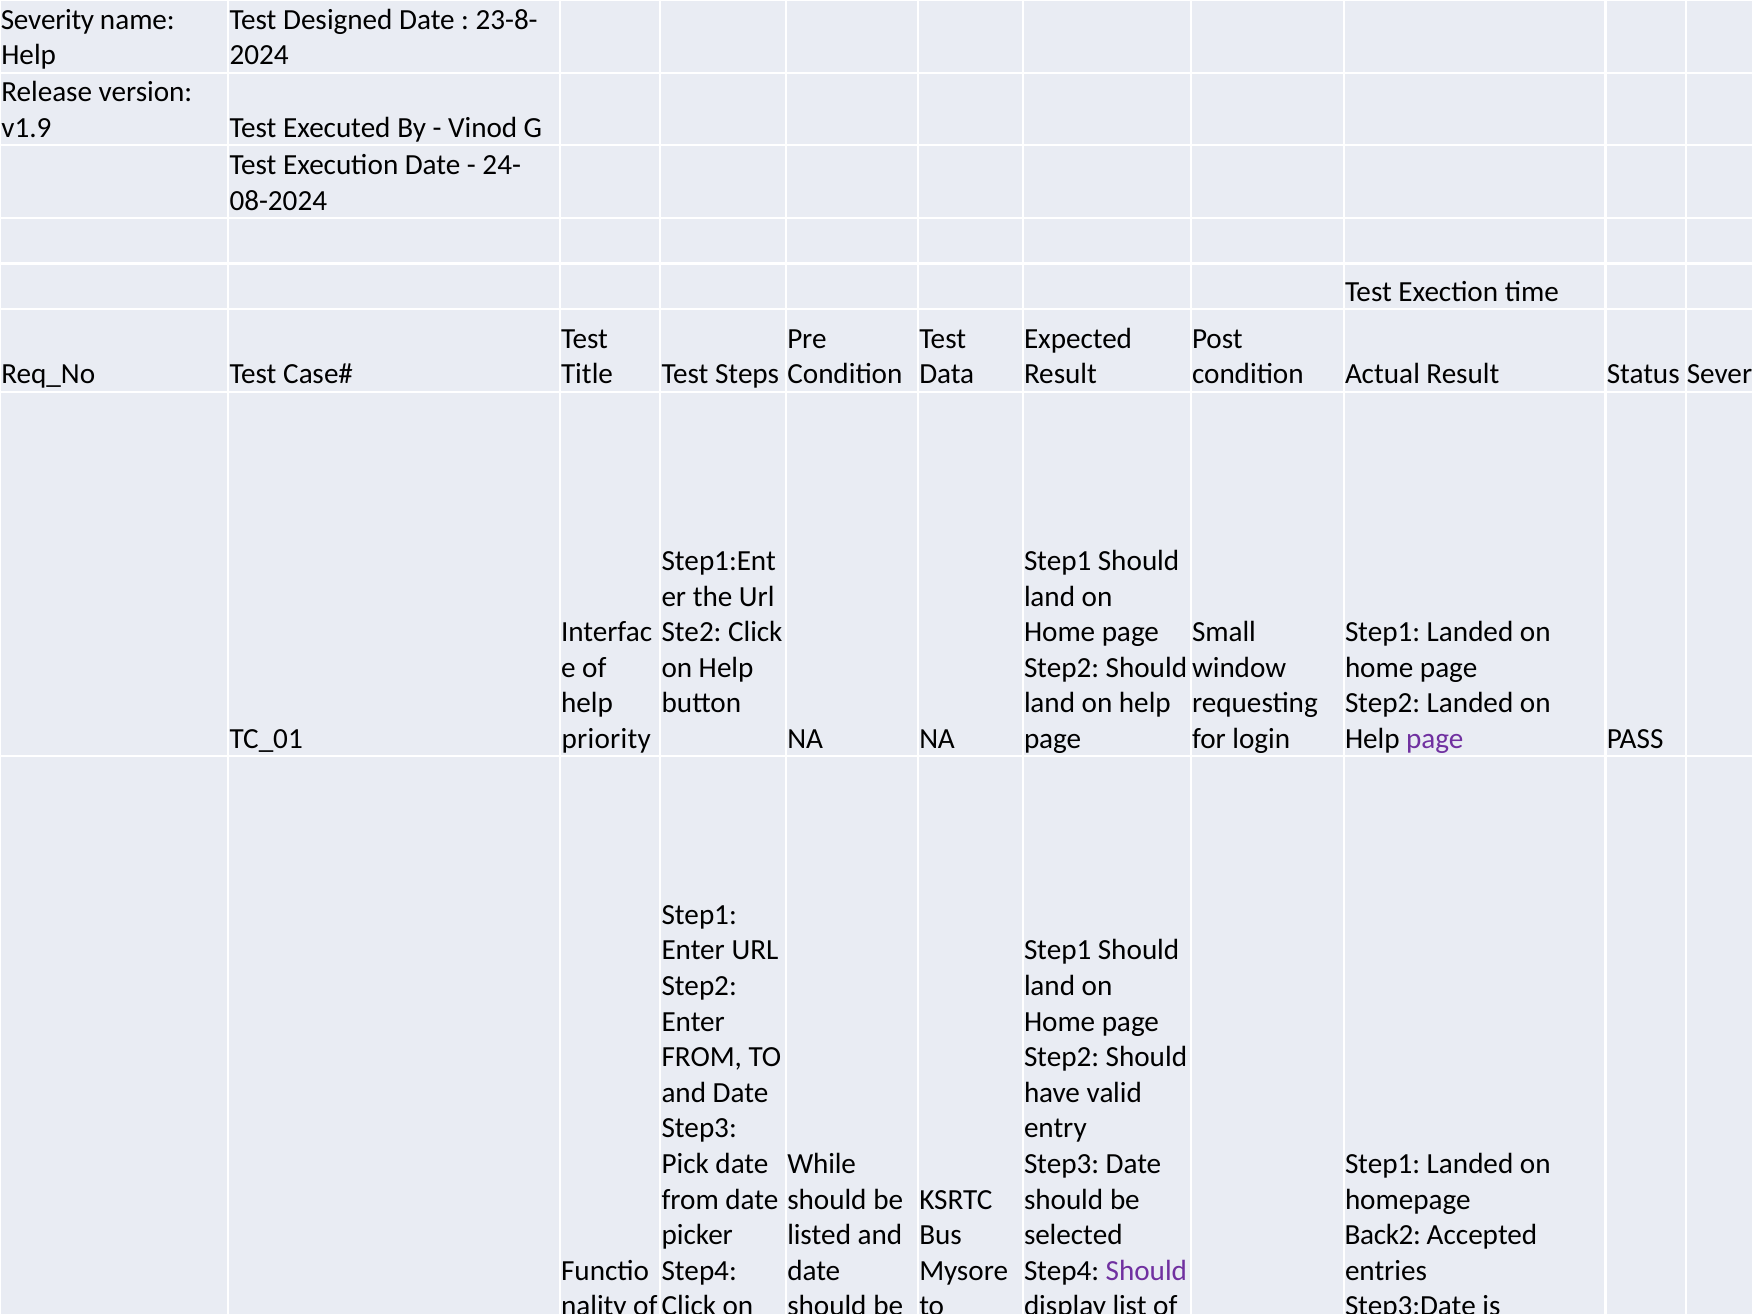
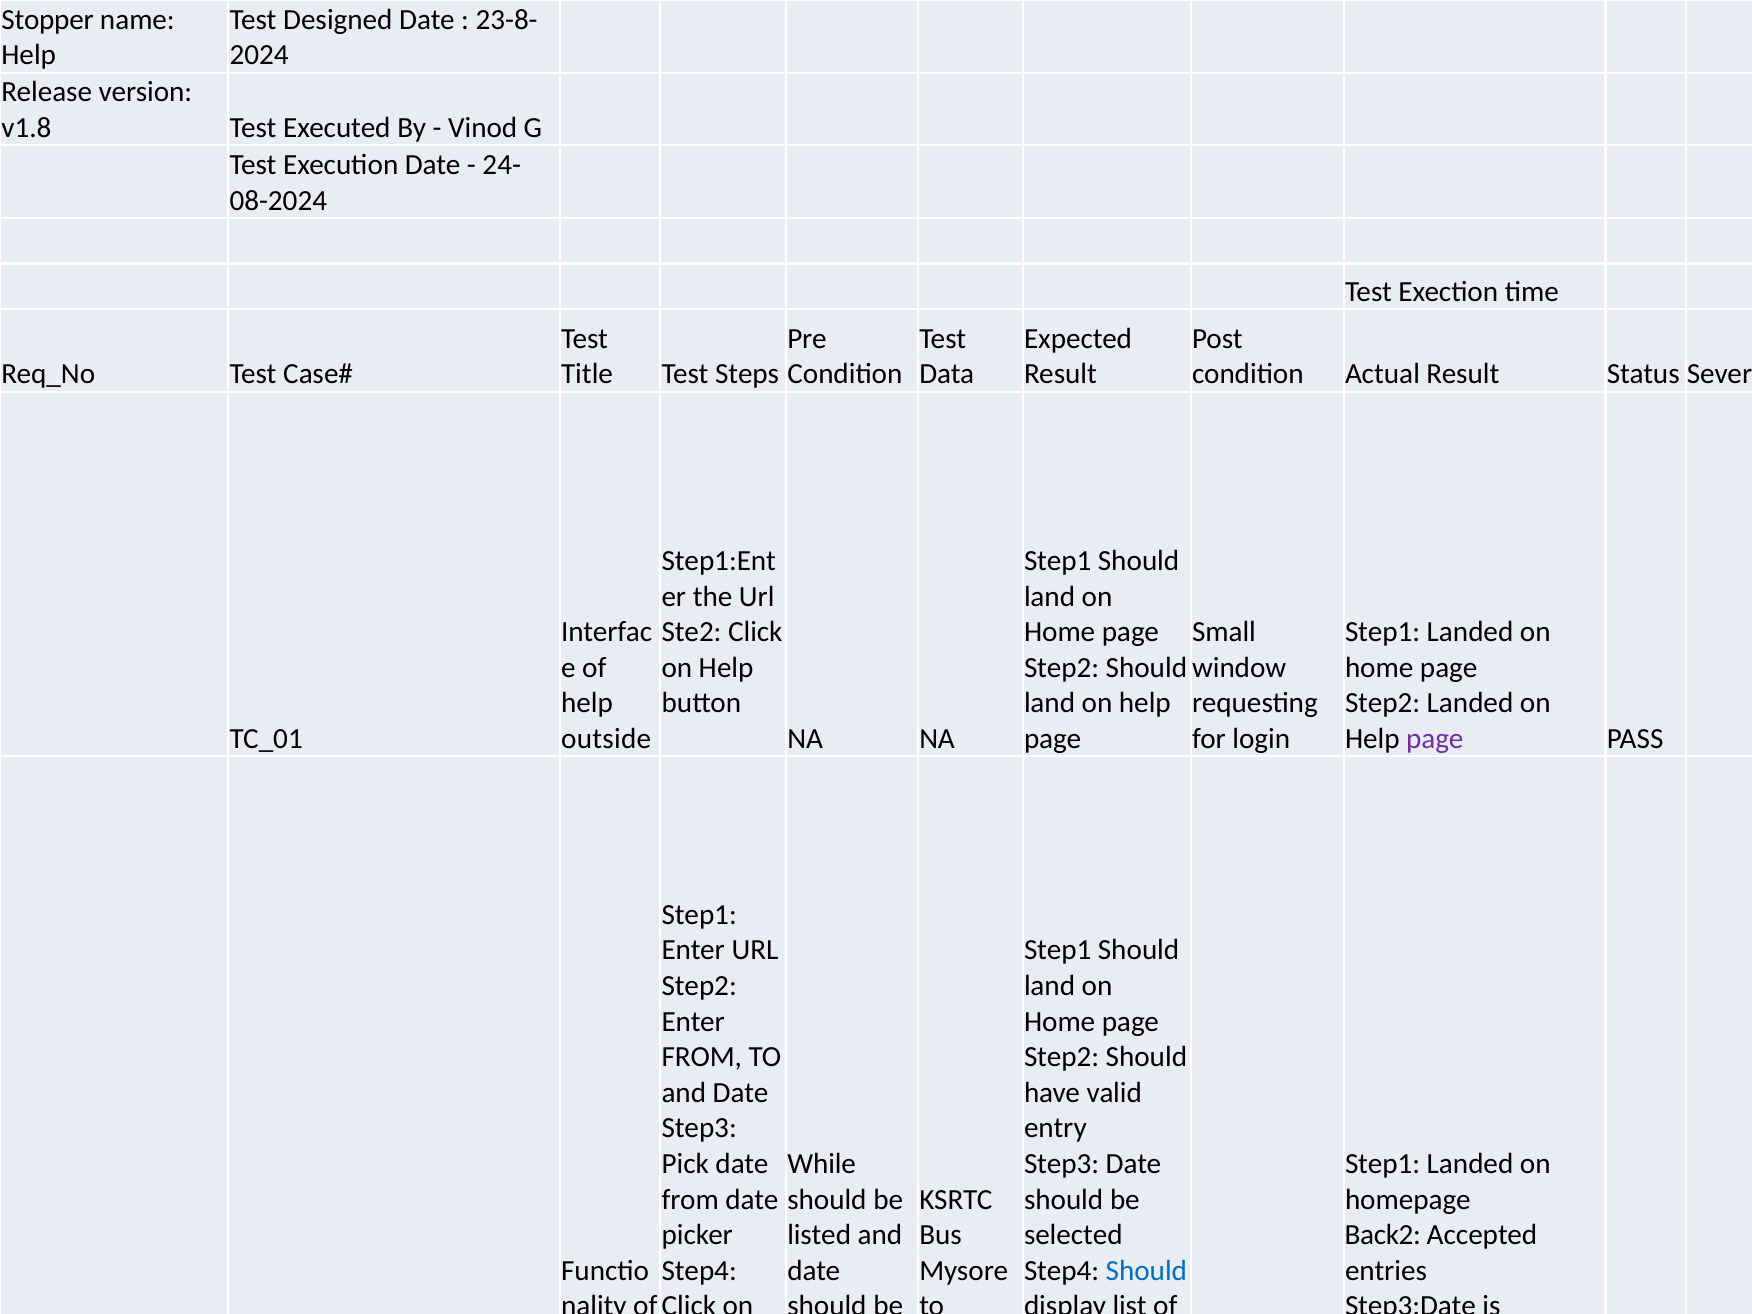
Severity: Severity -> Stopper
v1.9: v1.9 -> v1.8
priority: priority -> outside
Should at (1146, 1271) colour: purple -> blue
